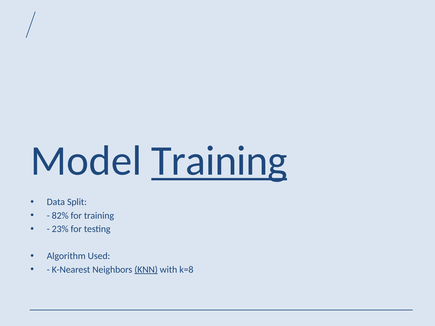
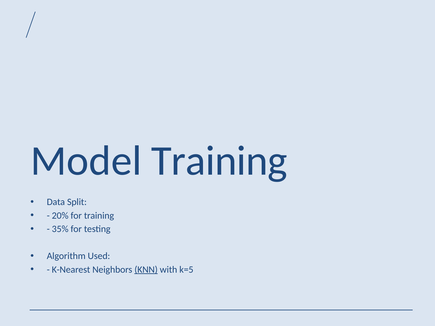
Training at (219, 161) underline: present -> none
82%: 82% -> 20%
23%: 23% -> 35%
k=8: k=8 -> k=5
